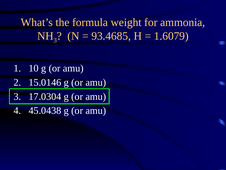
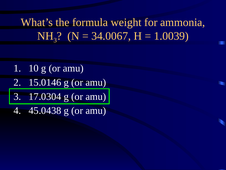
93.4685: 93.4685 -> 34.0067
1.6079: 1.6079 -> 1.0039
